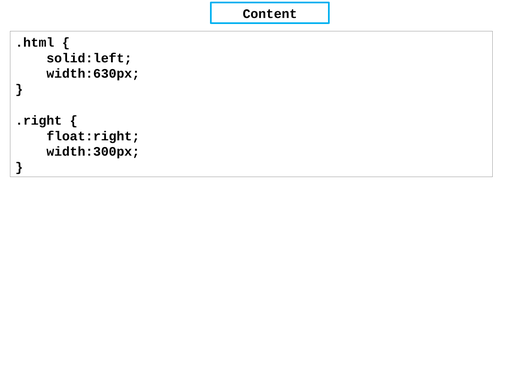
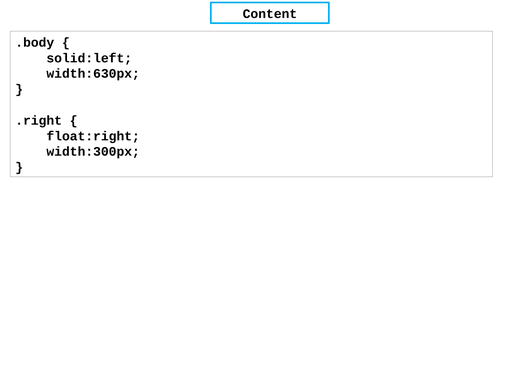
.html: .html -> .body
